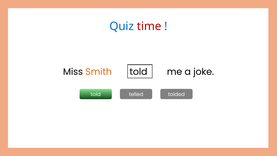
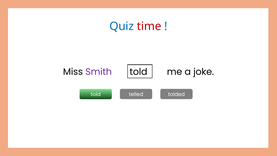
Smith colour: orange -> purple
